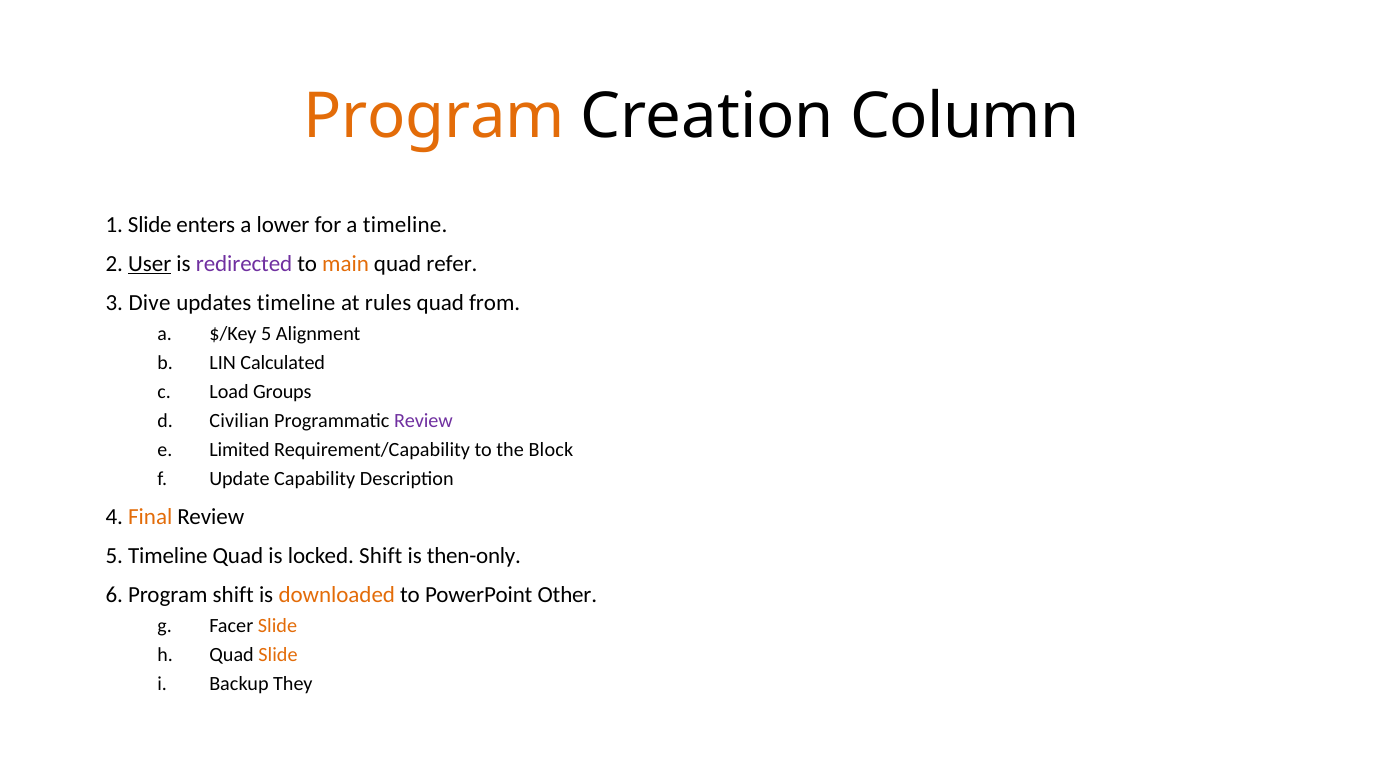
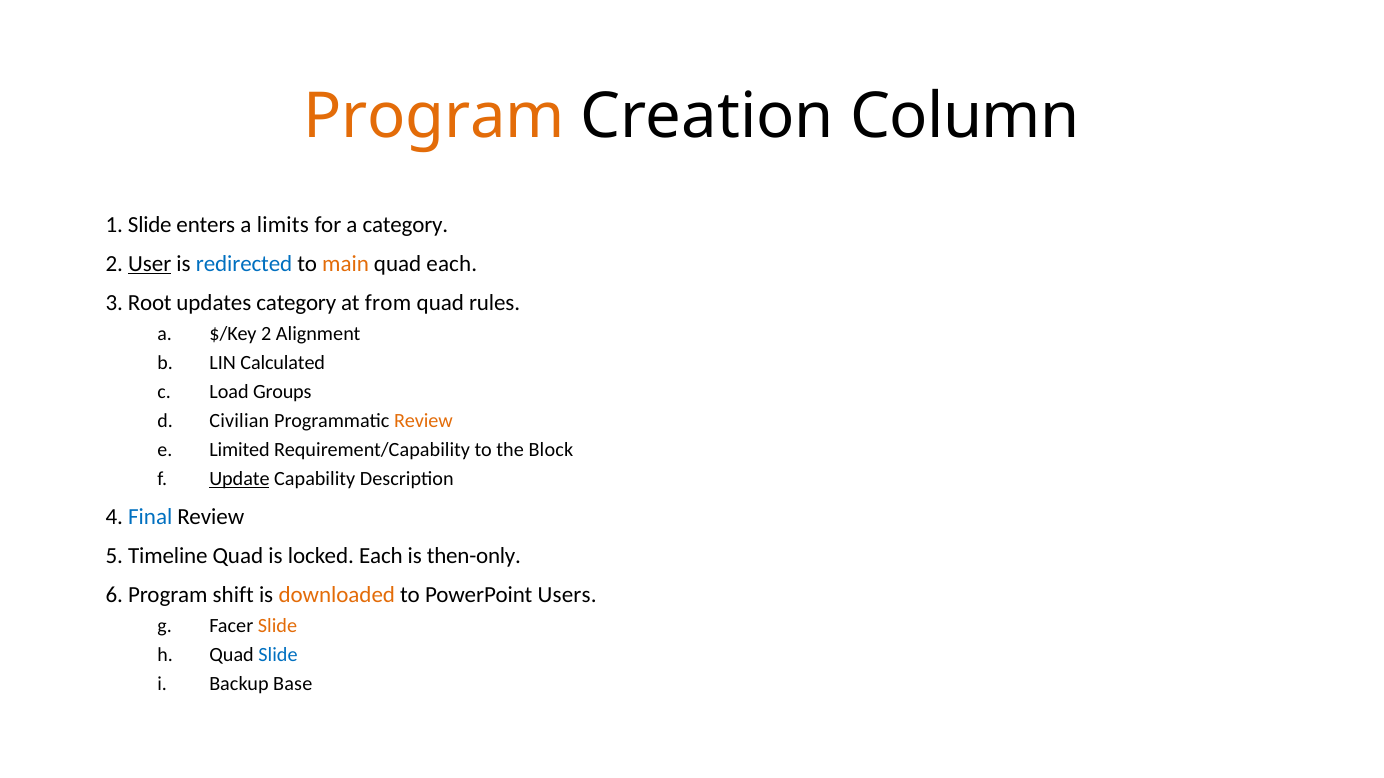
lower: lower -> limits
a timeline: timeline -> category
redirected colour: purple -> blue
quad refer: refer -> each
Dive: Dive -> Root
updates timeline: timeline -> category
rules: rules -> from
from: from -> rules
$/Key 5: 5 -> 2
Review at (423, 421) colour: purple -> orange
Update underline: none -> present
Final colour: orange -> blue
locked Shift: Shift -> Each
Other: Other -> Users
Slide at (278, 655) colour: orange -> blue
They: They -> Base
